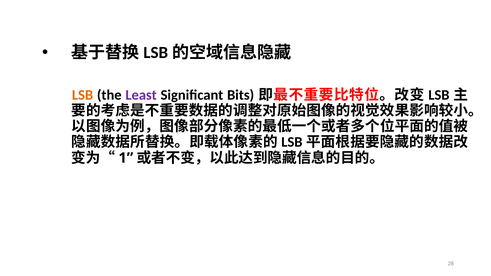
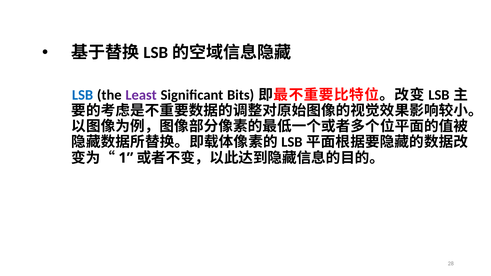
LSB at (83, 95) colour: orange -> blue
